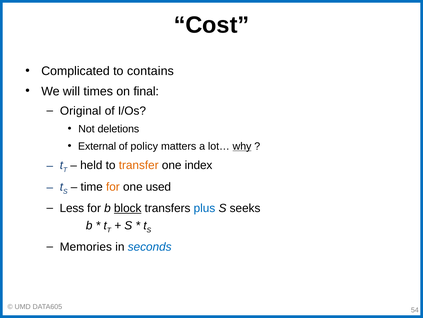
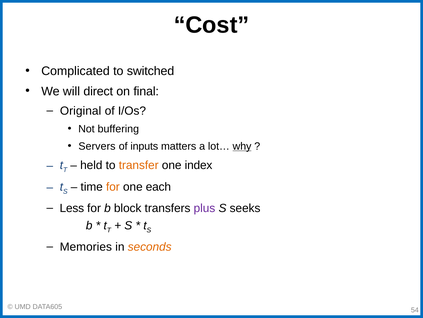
contains: contains -> switched
times: times -> direct
deletions: deletions -> buffering
External: External -> Servers
policy: policy -> inputs
used: used -> each
block underline: present -> none
plus colour: blue -> purple
seconds colour: blue -> orange
